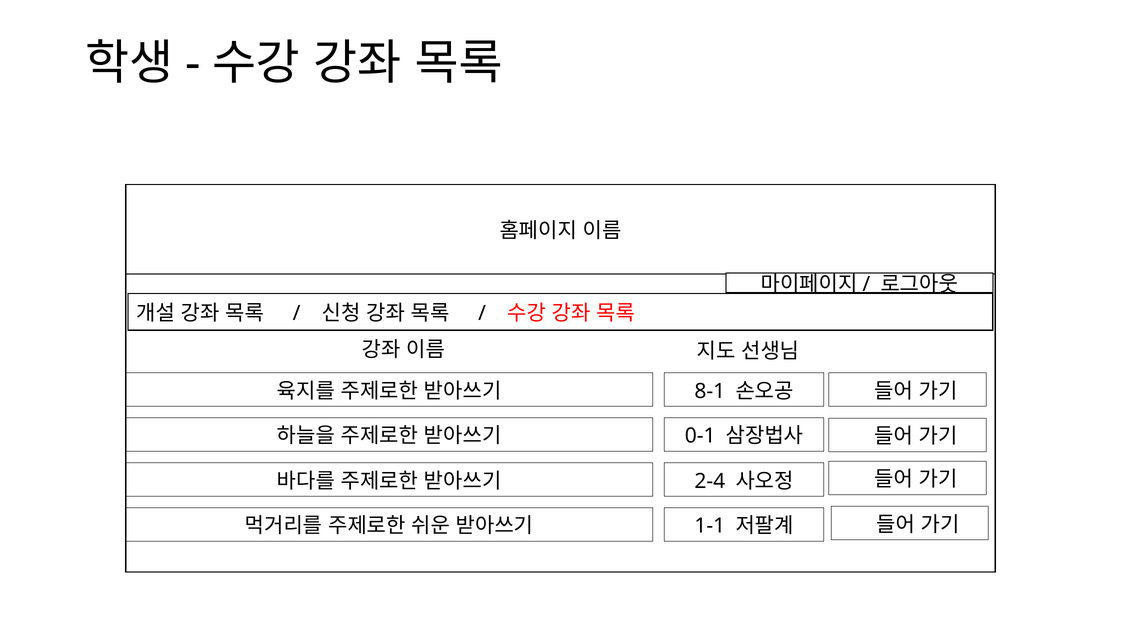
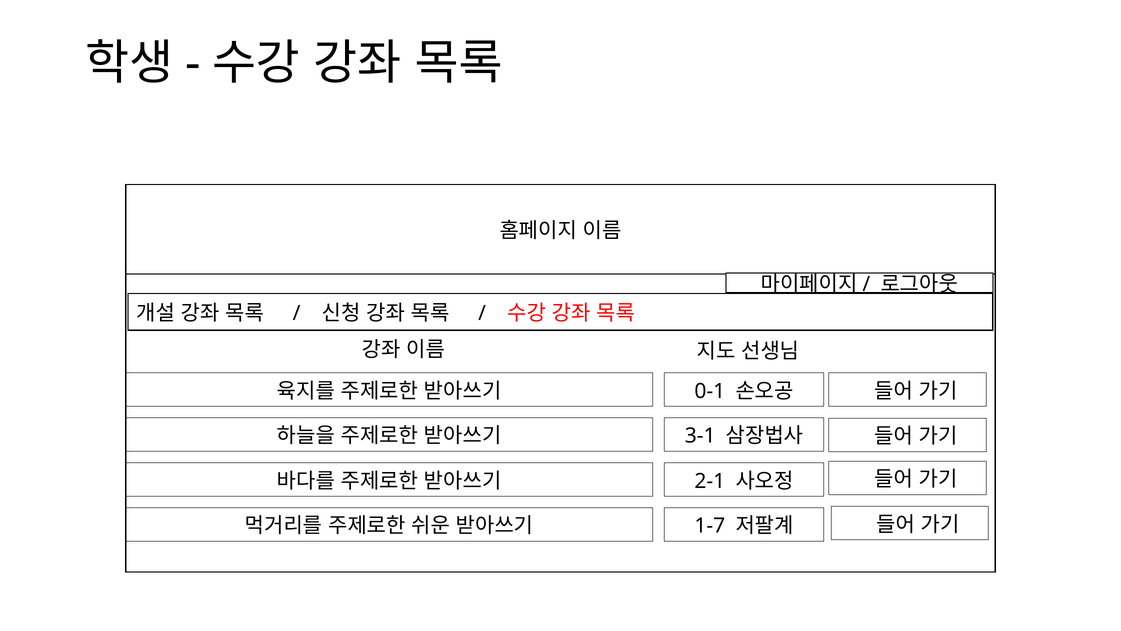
8-1: 8-1 -> 0-1
0-1: 0-1 -> 3-1
2-4: 2-4 -> 2-1
1-1: 1-1 -> 1-7
